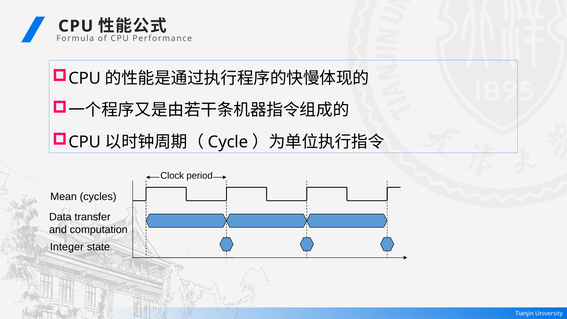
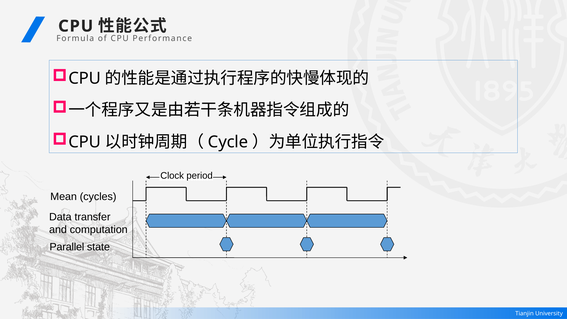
Integer: Integer -> Parallel
